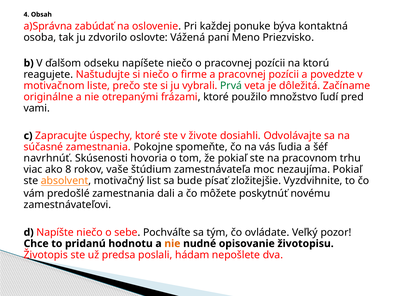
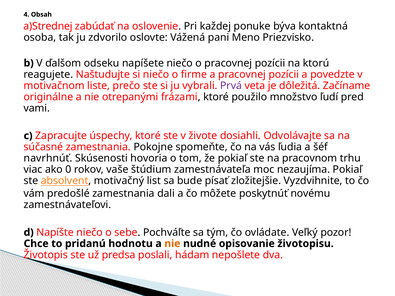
a)Správna: a)Správna -> a)Strednej
Prvá colour: green -> purple
8: 8 -> 0
